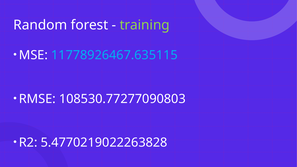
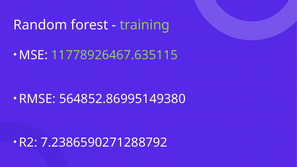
11778926467.635115 colour: light blue -> light green
108530.77277090803: 108530.77277090803 -> 564852.86995149380
5.4770219022263828: 5.4770219022263828 -> 7.2386590271288792
